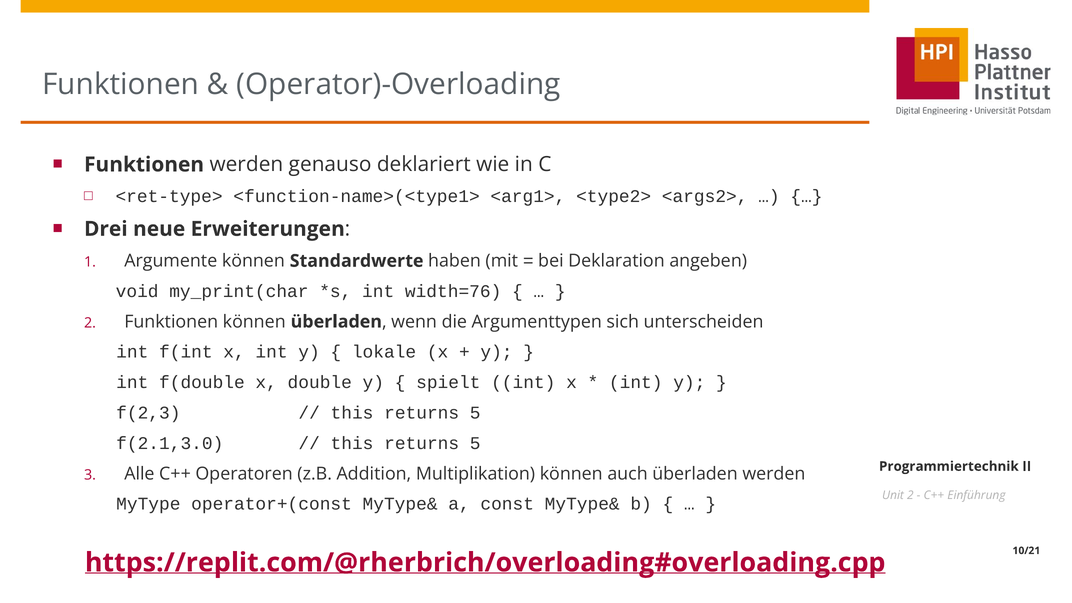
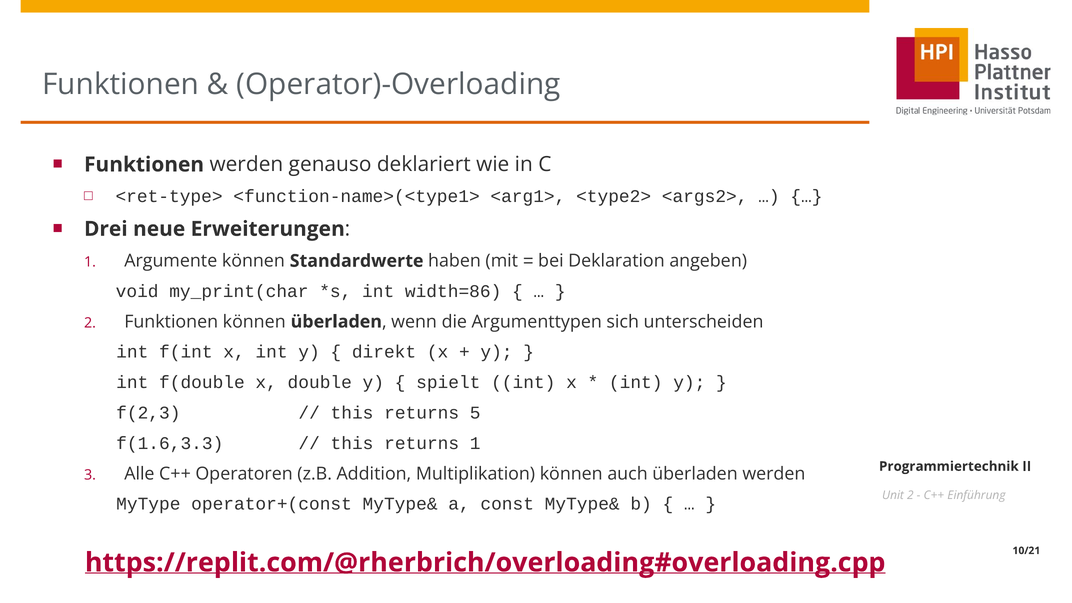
width=76: width=76 -> width=86
lokale: lokale -> direkt
f(2.1,3.0: f(2.1,3.0 -> f(1.6,3.3
5 at (475, 443): 5 -> 1
